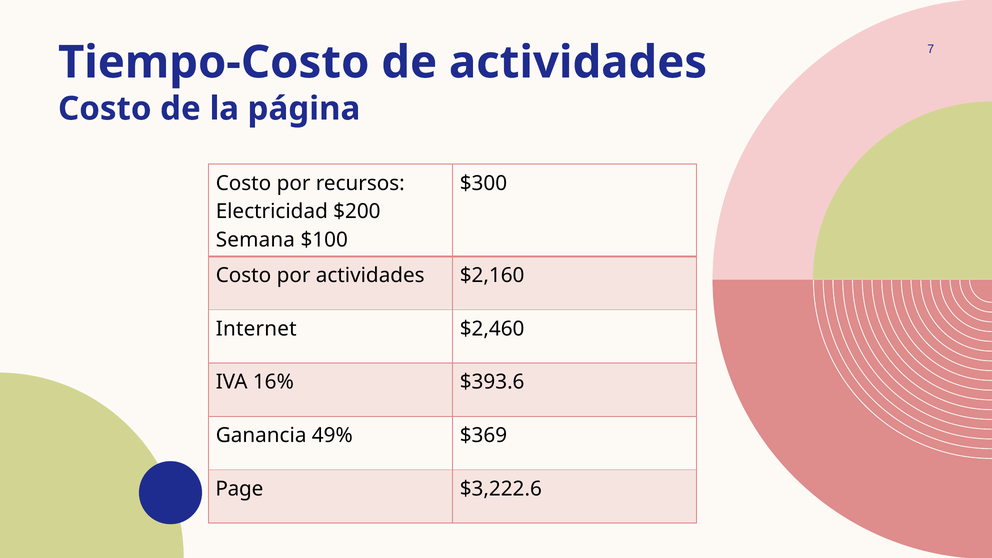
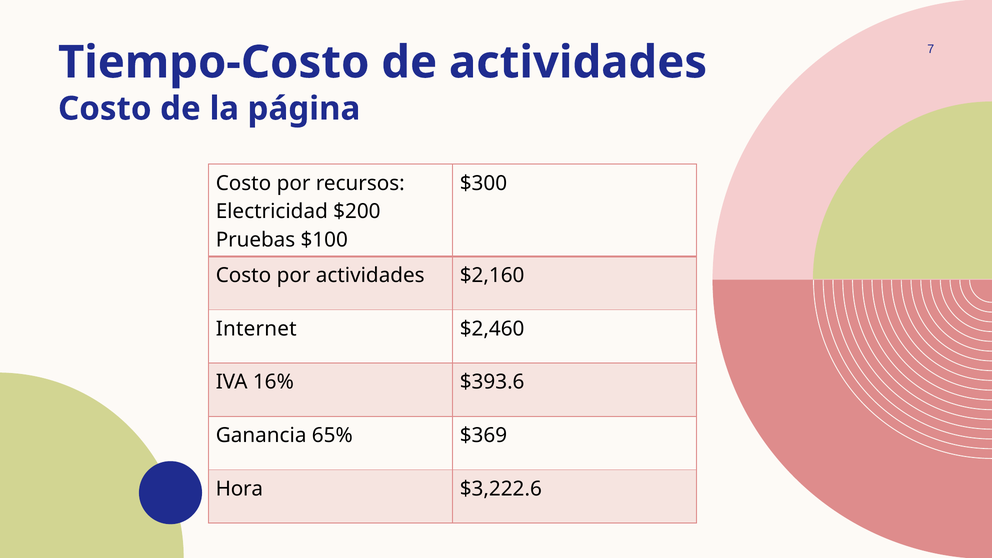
Semana: Semana -> Pruebas
49%: 49% -> 65%
Page: Page -> Hora
